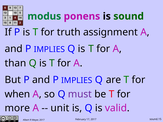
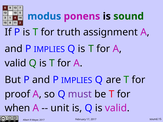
modus colour: green -> blue
than at (15, 63): than -> valid
when: when -> proof
more: more -> when
